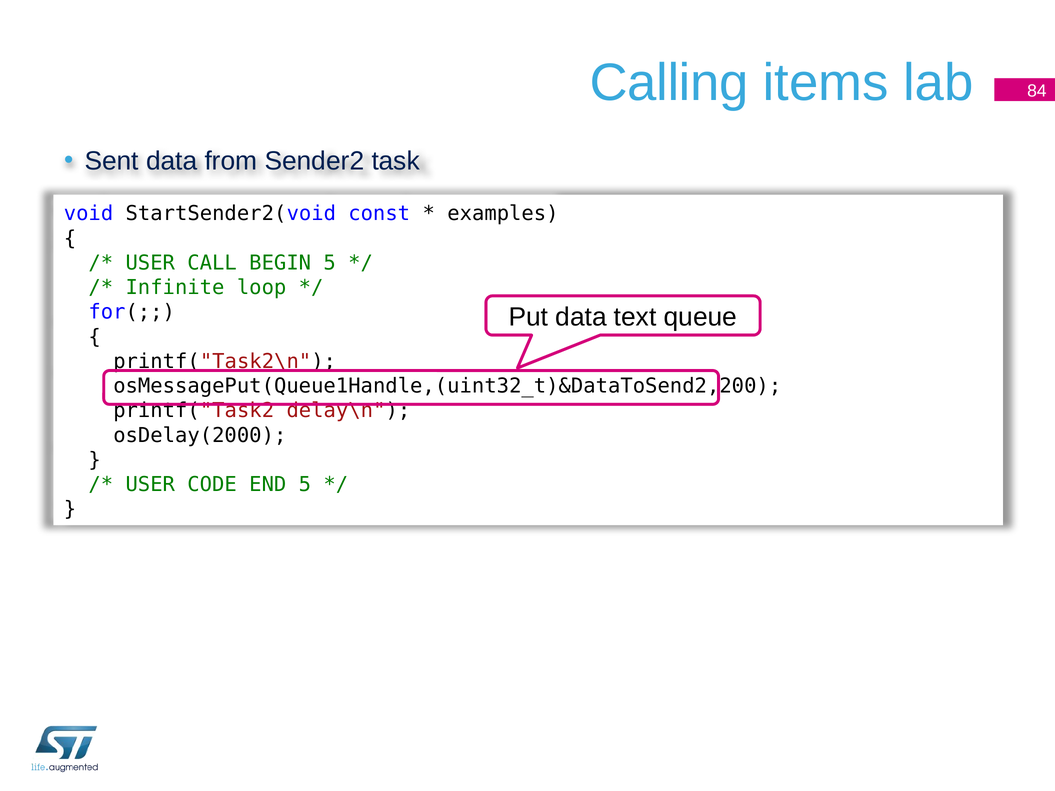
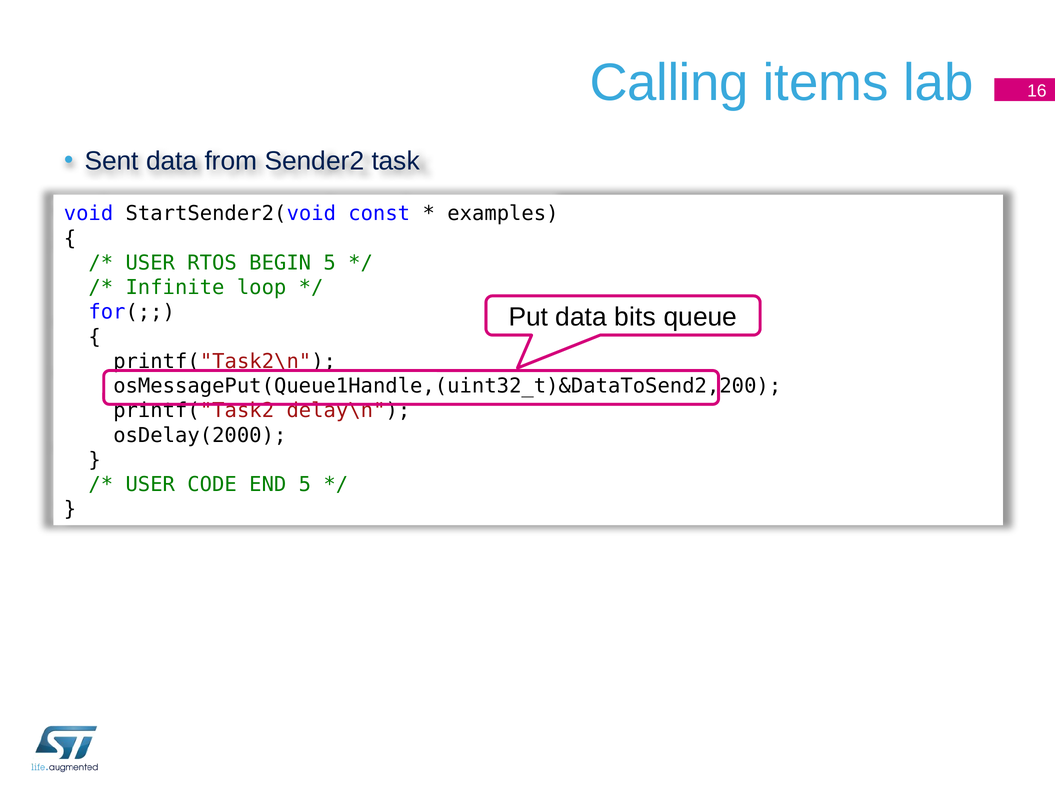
84: 84 -> 16
CALL: CALL -> RTOS
text: text -> bits
